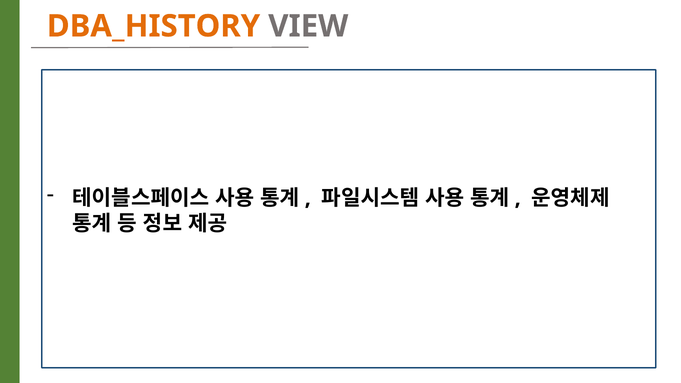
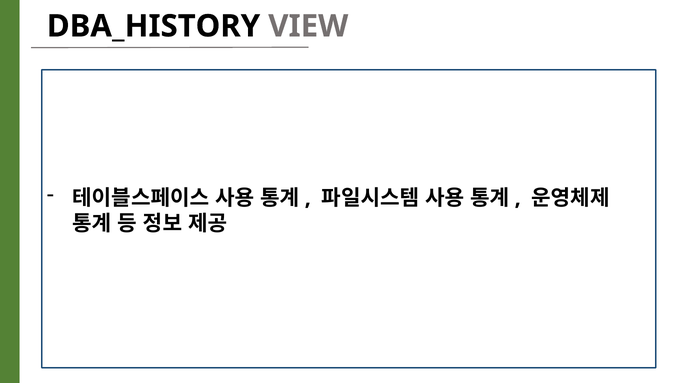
DBA_HISTORY colour: orange -> black
